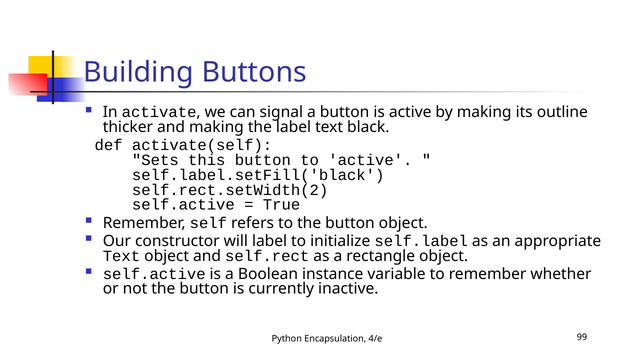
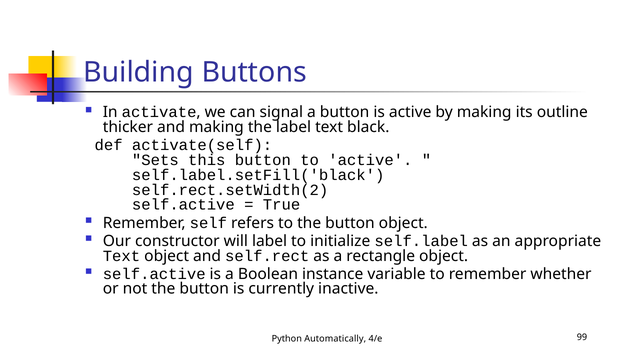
Encapsulation: Encapsulation -> Automatically
